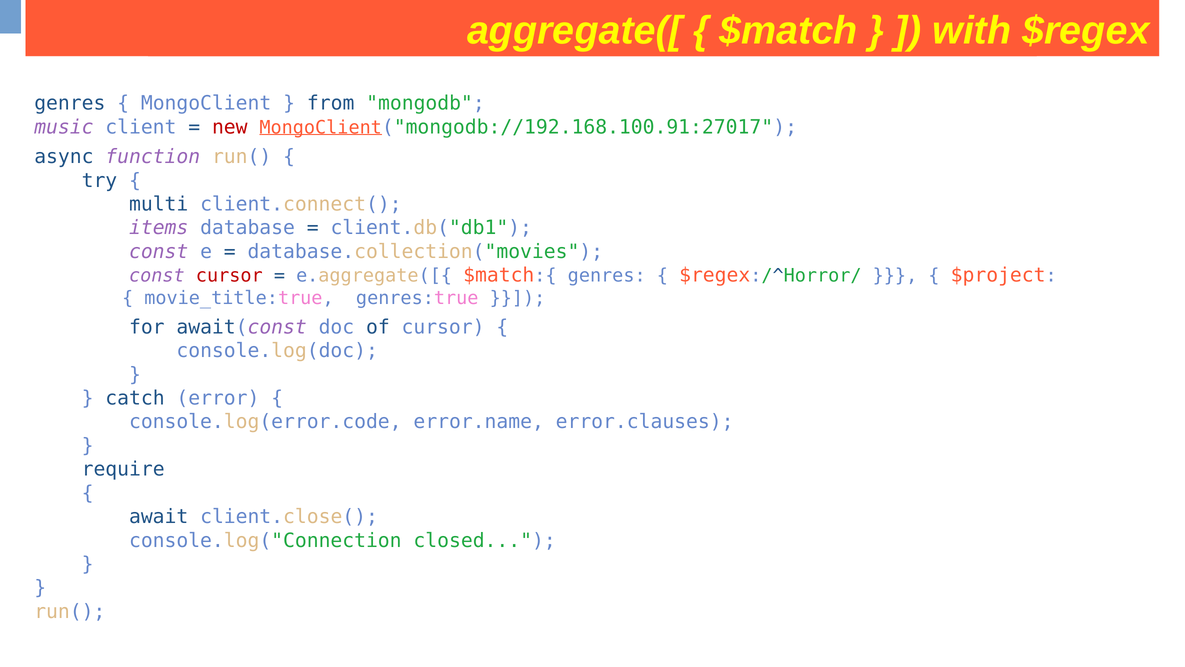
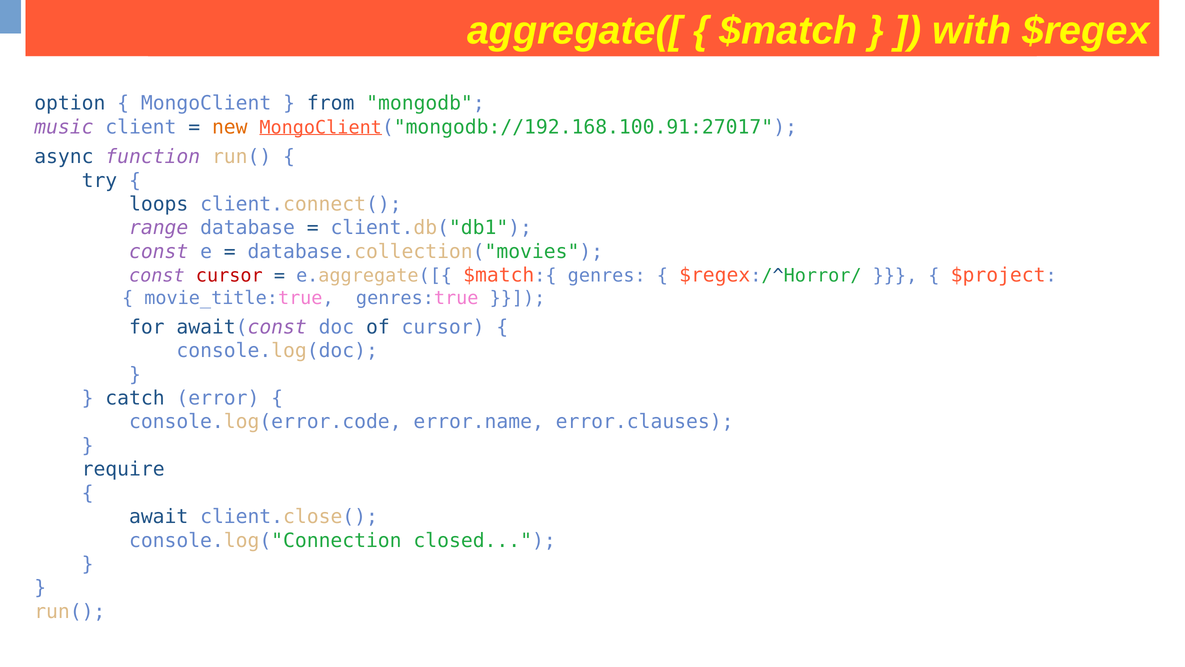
genres at (70, 103): genres -> option
new colour: red -> orange
multi: multi -> loops
items: items -> range
